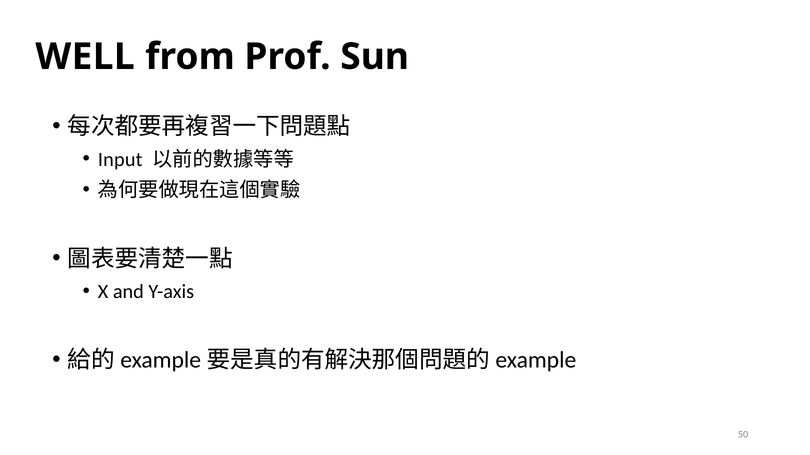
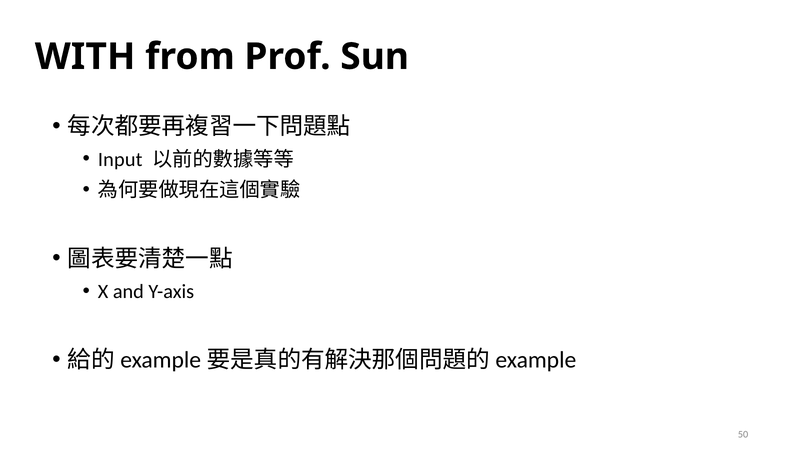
WELL: WELL -> WITH
